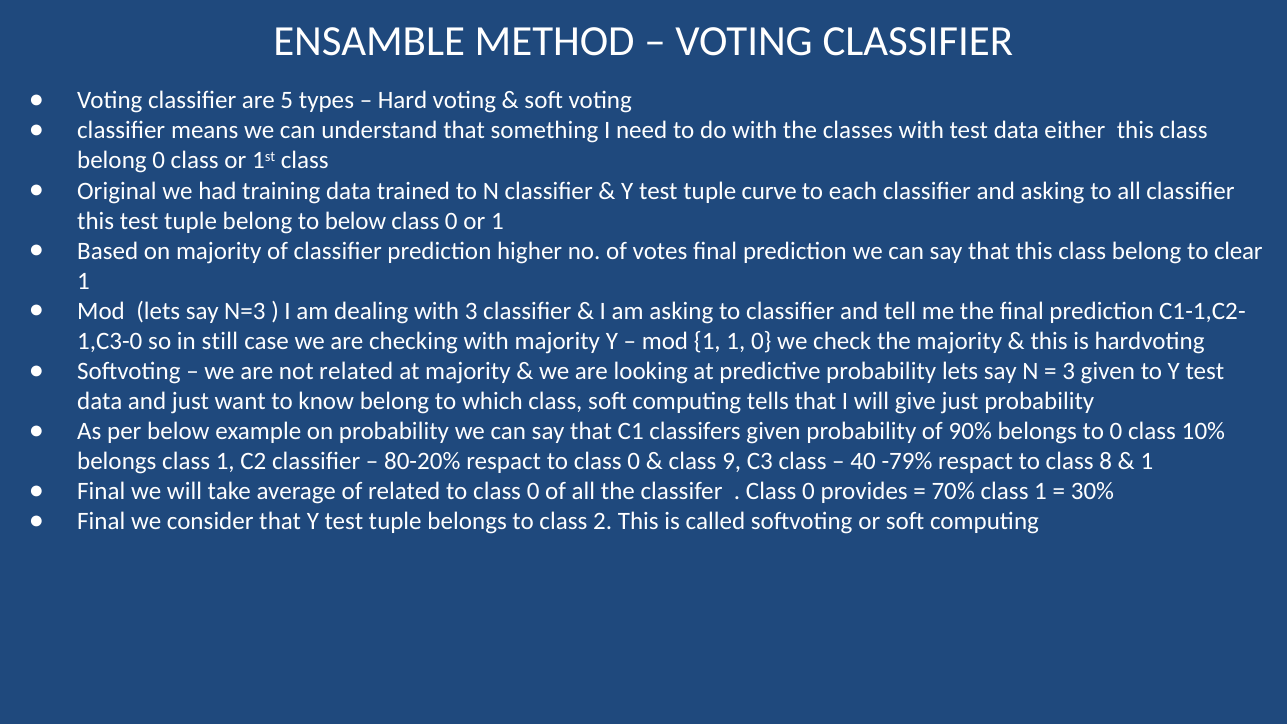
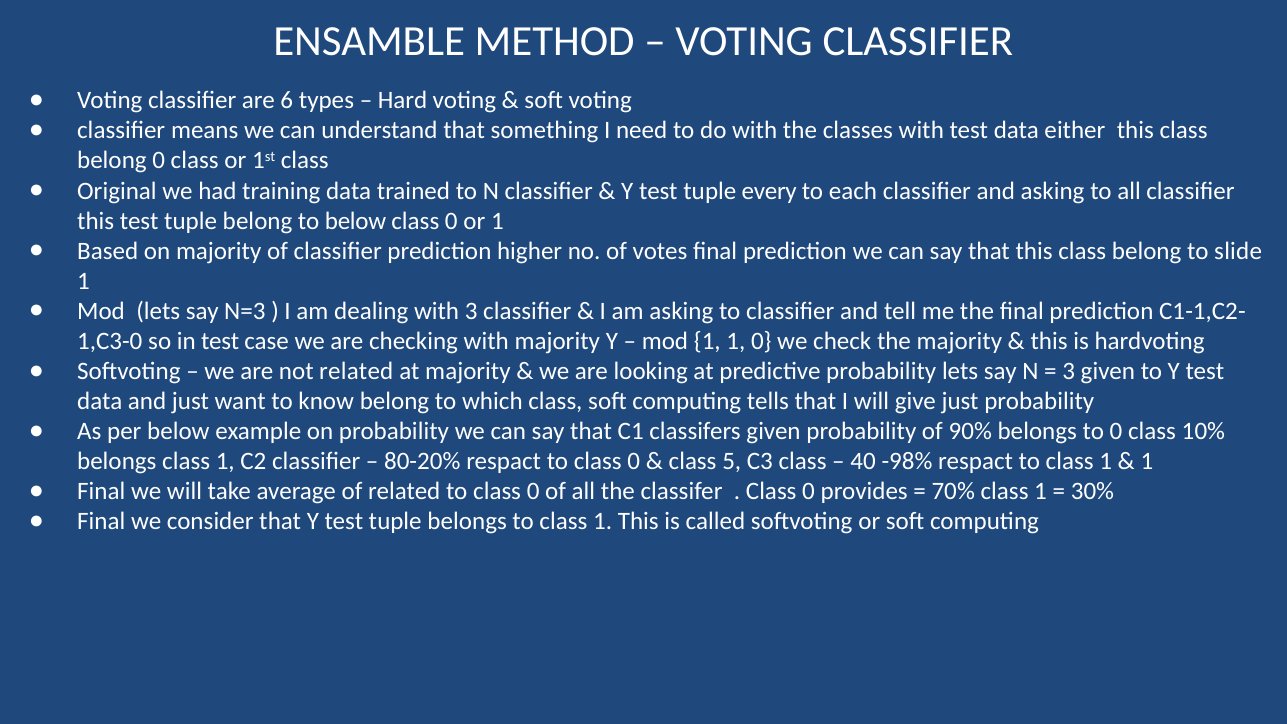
5: 5 -> 6
curve: curve -> every
clear: clear -> slide
in still: still -> test
9: 9 -> 5
-79%: -79% -> -98%
respact to class 8: 8 -> 1
belongs to class 2: 2 -> 1
